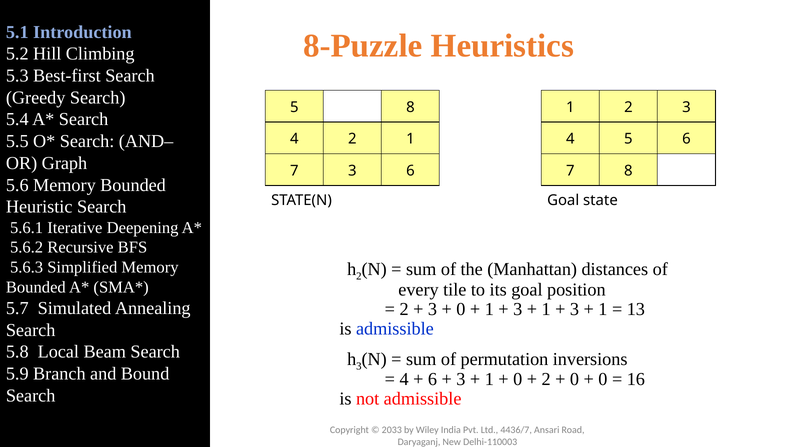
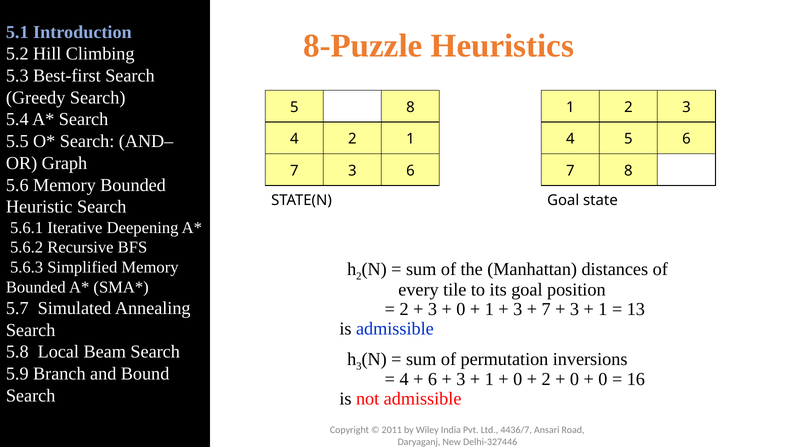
1 at (546, 309): 1 -> 7
2033: 2033 -> 2011
Delhi-110003: Delhi-110003 -> Delhi-327446
